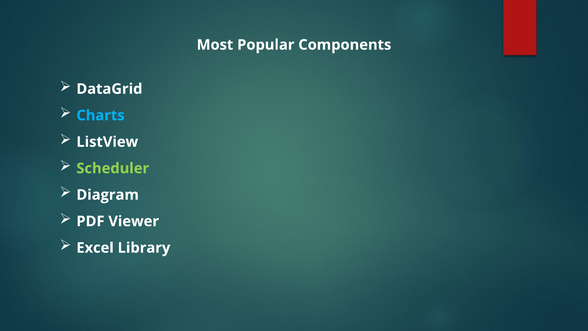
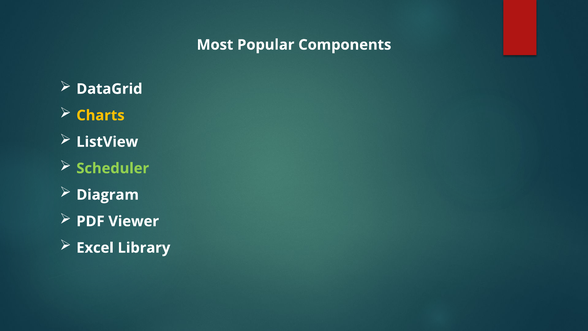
Charts colour: light blue -> yellow
